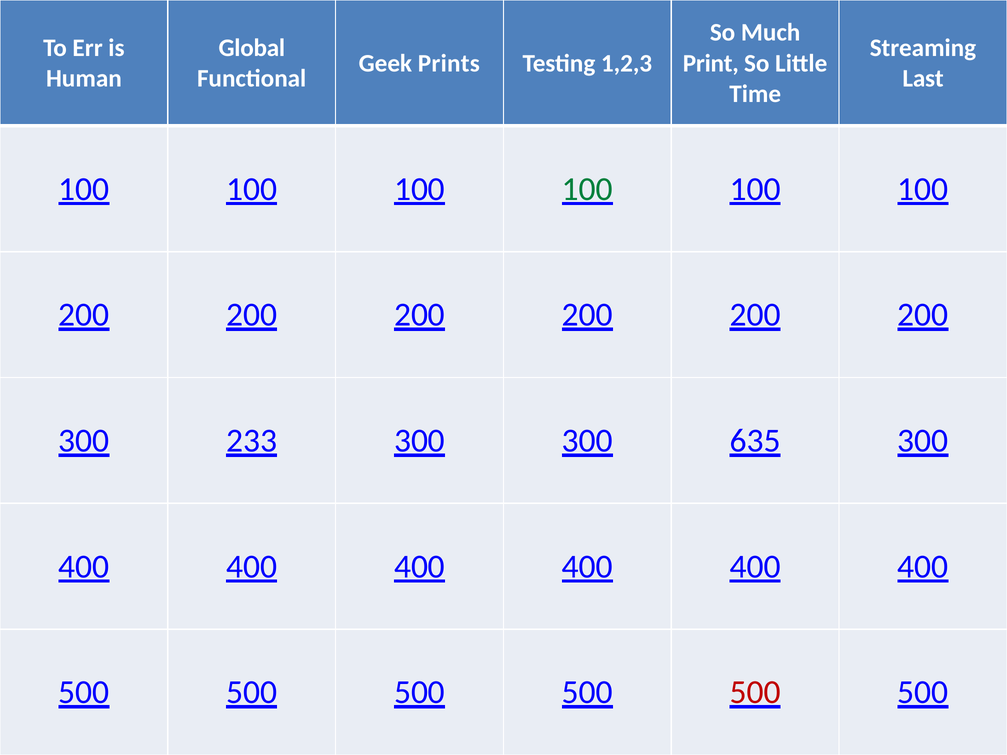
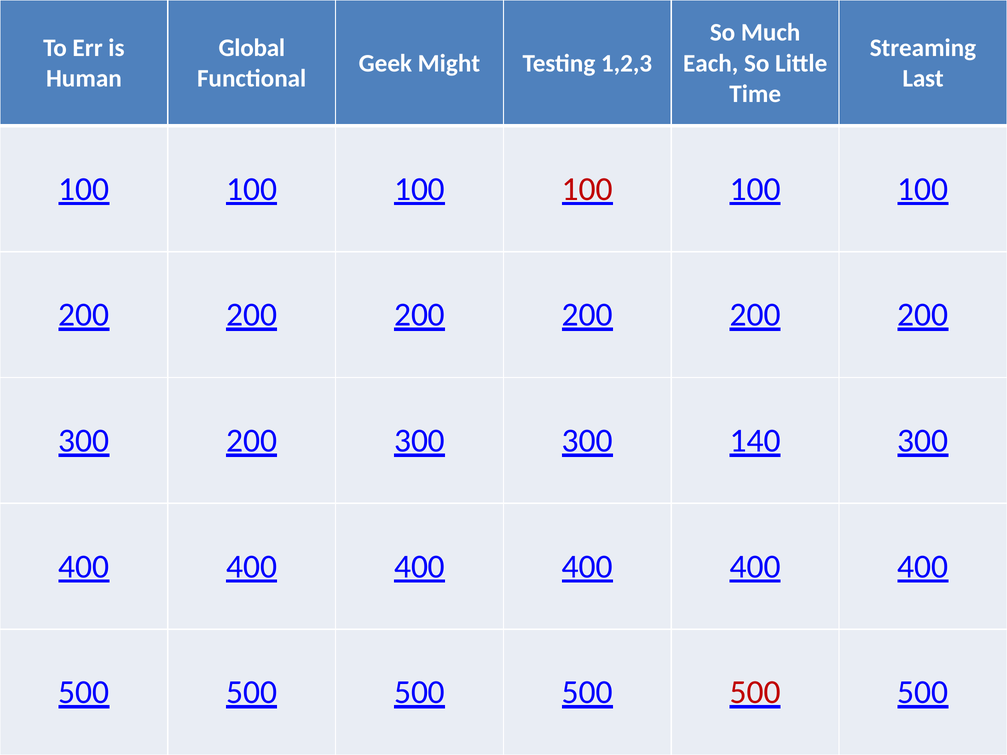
Prints: Prints -> Might
Print: Print -> Each
100 at (587, 189) colour: green -> red
300 233: 233 -> 200
635: 635 -> 140
